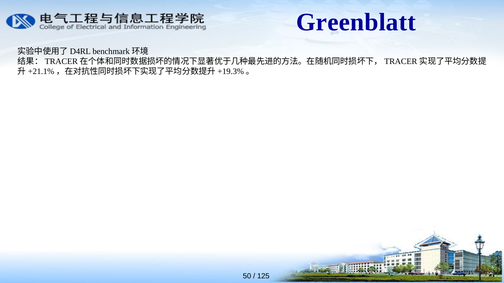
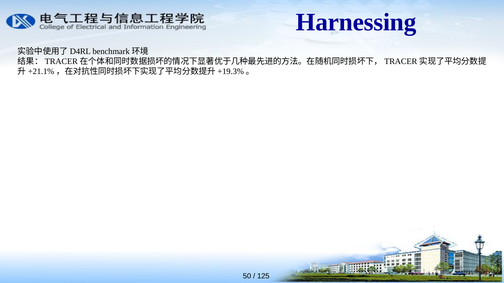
Greenblatt: Greenblatt -> Harnessing
